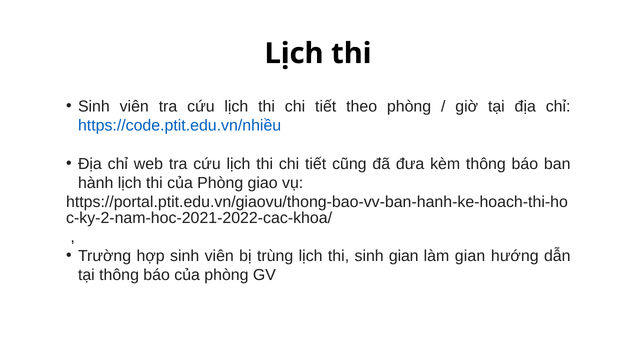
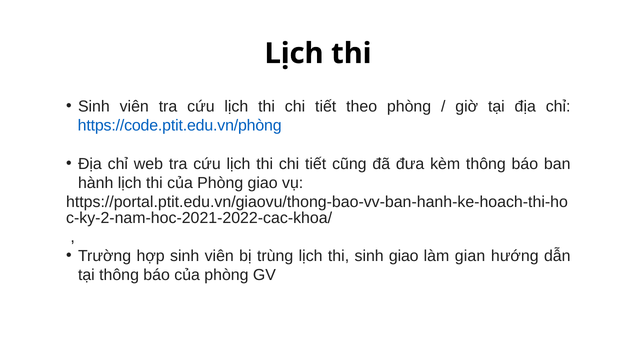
https://code.ptit.edu.vn/nhiều: https://code.ptit.edu.vn/nhiều -> https://code.ptit.edu.vn/phòng
sinh gian: gian -> giao
